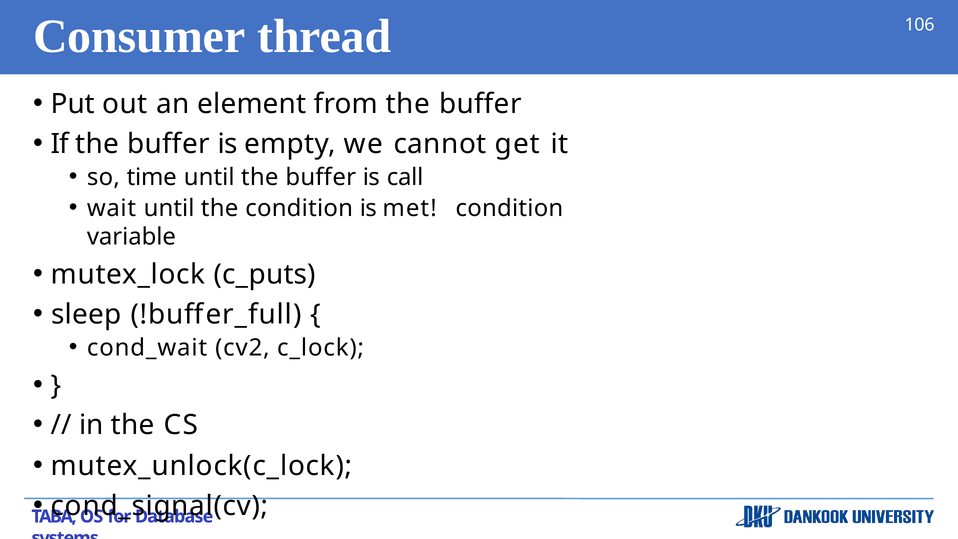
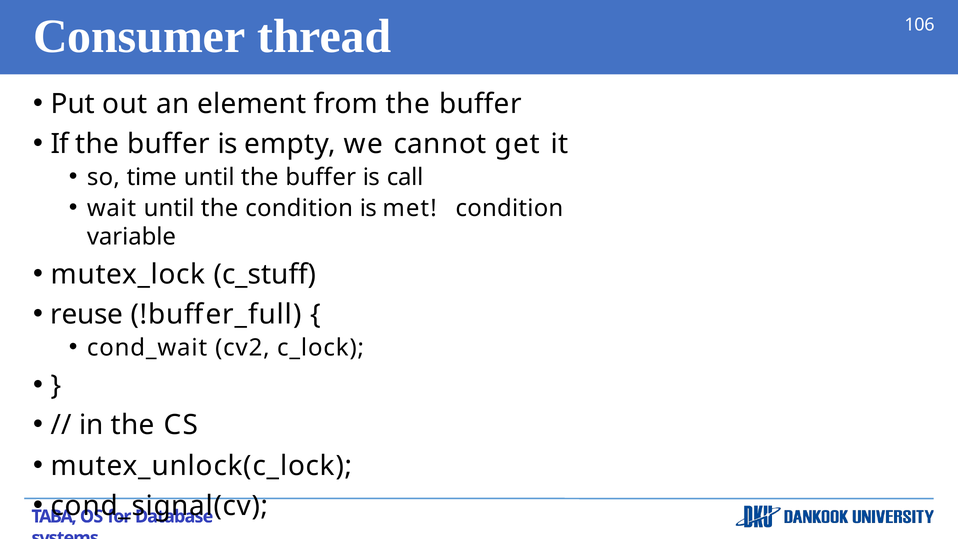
c_puts: c_puts -> c_stuff
sleep: sleep -> reuse
